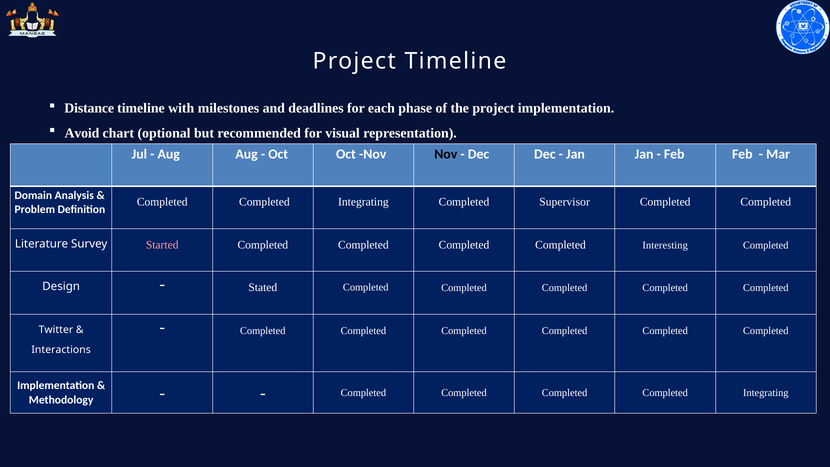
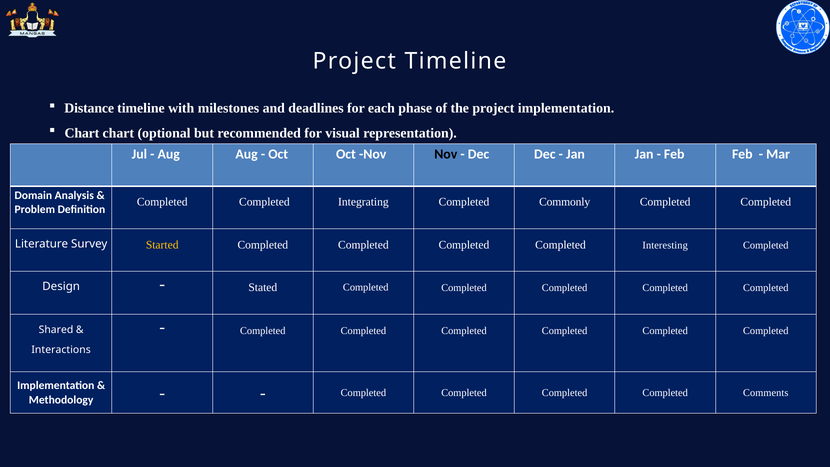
Avoid at (82, 133): Avoid -> Chart
Supervisor: Supervisor -> Commonly
Started colour: pink -> yellow
Twitter: Twitter -> Shared
Completed Completed Completed Integrating: Integrating -> Comments
